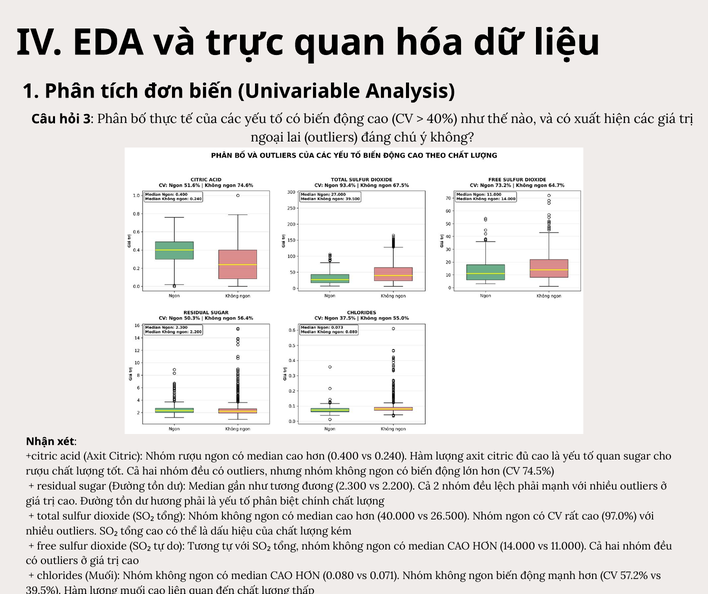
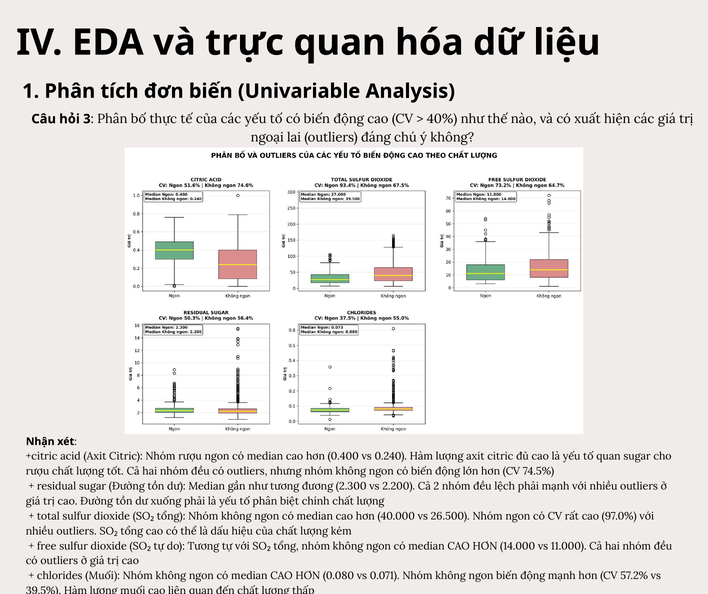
hương: hương -> xuống
